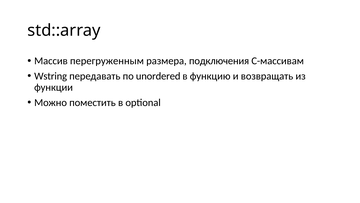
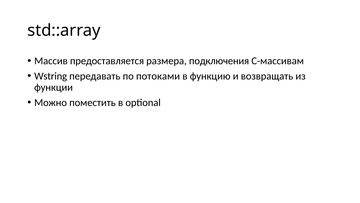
перегруженным: перегруженным -> предоставляется
unordered: unordered -> потоками
